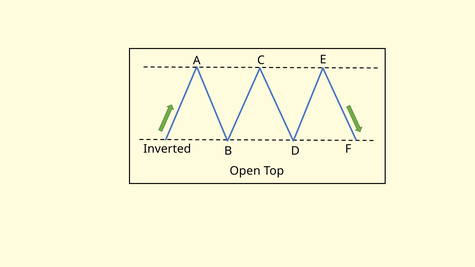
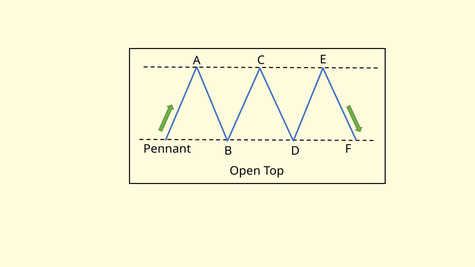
Inverted: Inverted -> Pennant
